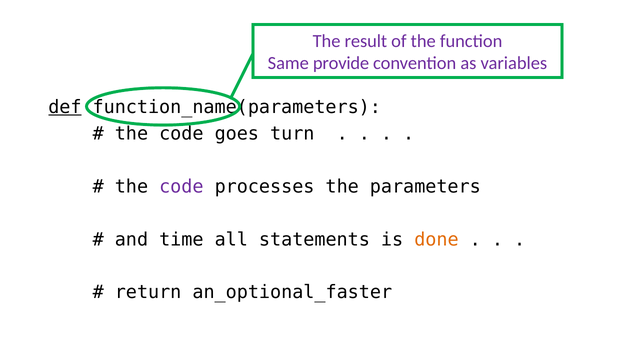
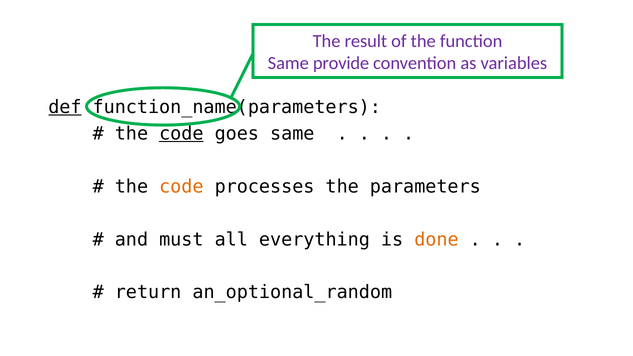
code at (181, 133) underline: none -> present
goes turn: turn -> same
code at (181, 186) colour: purple -> orange
time: time -> must
statements: statements -> everything
an_optional_faster: an_optional_faster -> an_optional_random
